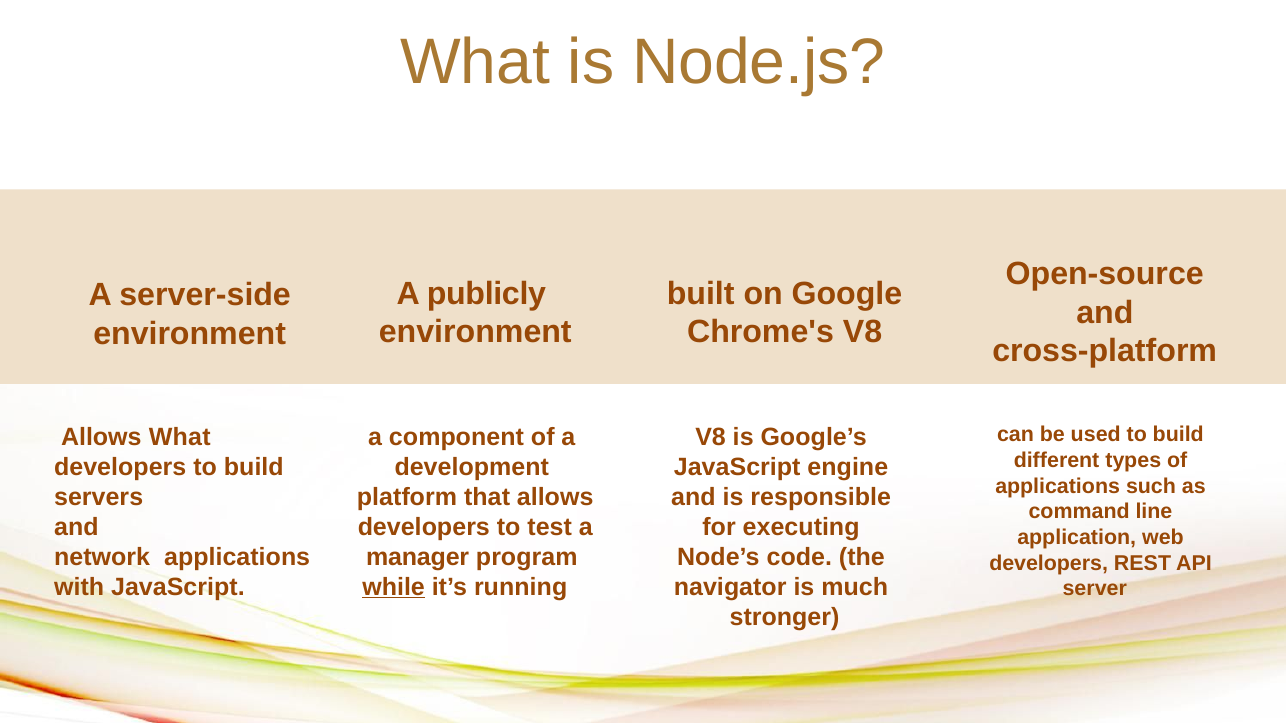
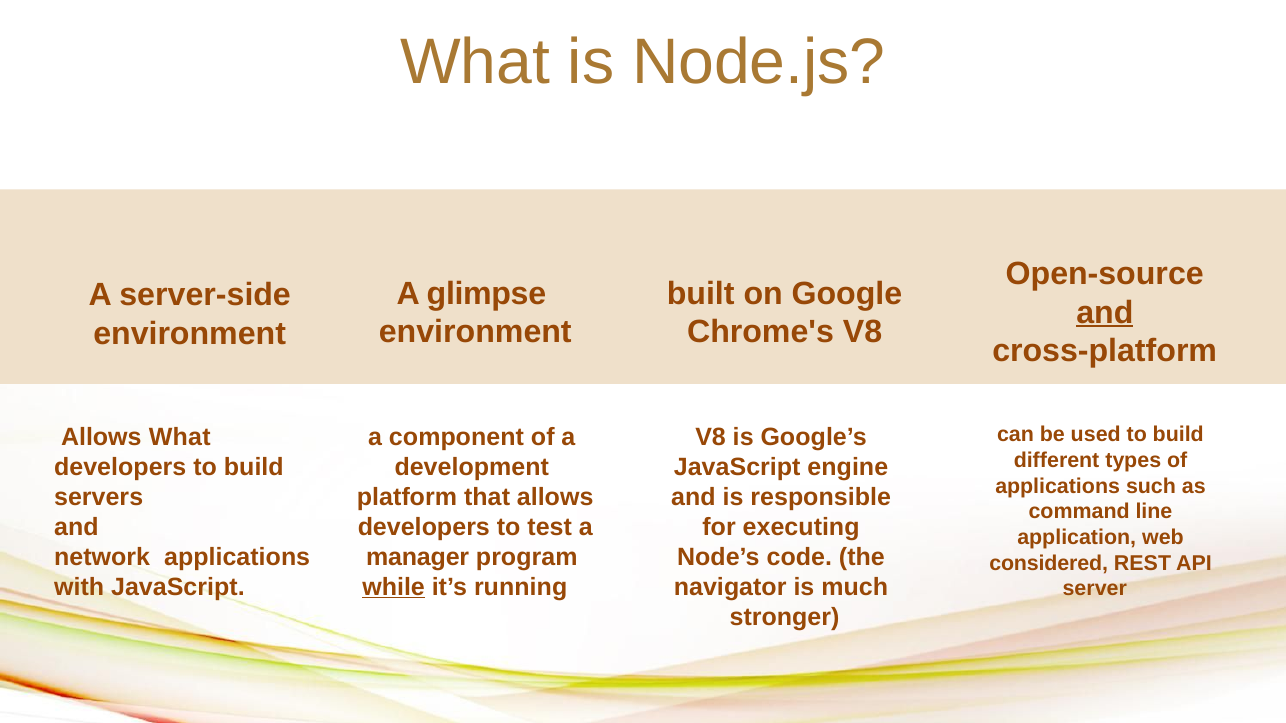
publicly: publicly -> glimpse
and at (1105, 313) underline: none -> present
developers at (1049, 563): developers -> considered
